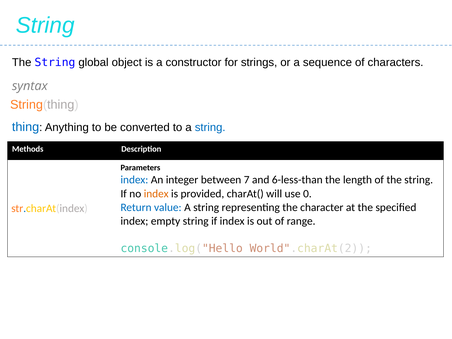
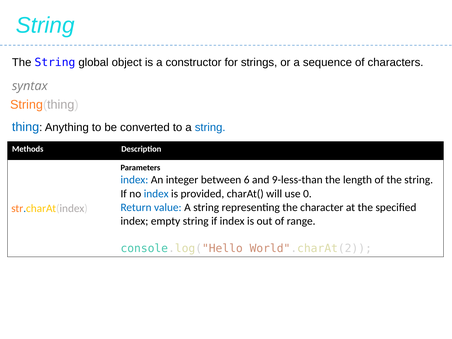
7: 7 -> 6
6-less-than: 6-less-than -> 9-less-than
index at (156, 194) colour: orange -> blue
